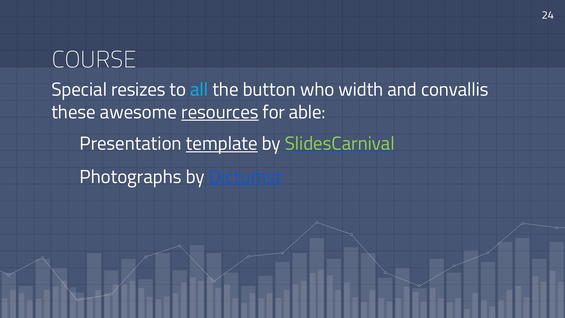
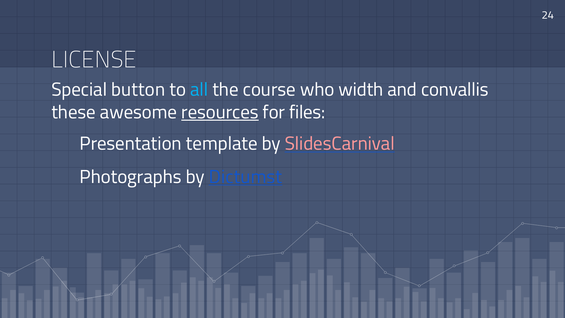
COURSE: COURSE -> LICENSE
resizes: resizes -> button
button: button -> course
able: able -> files
template underline: present -> none
SlidesCarnival colour: light green -> pink
